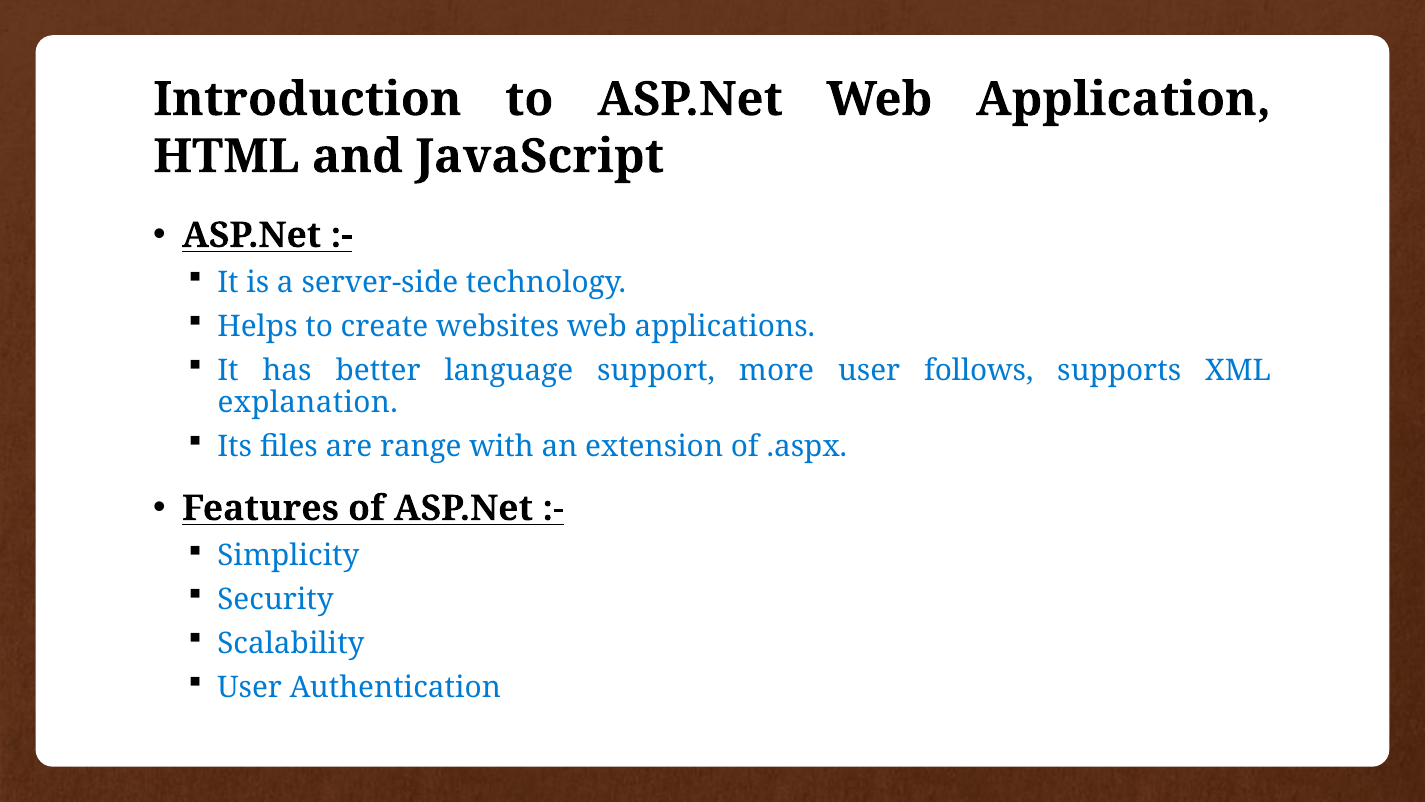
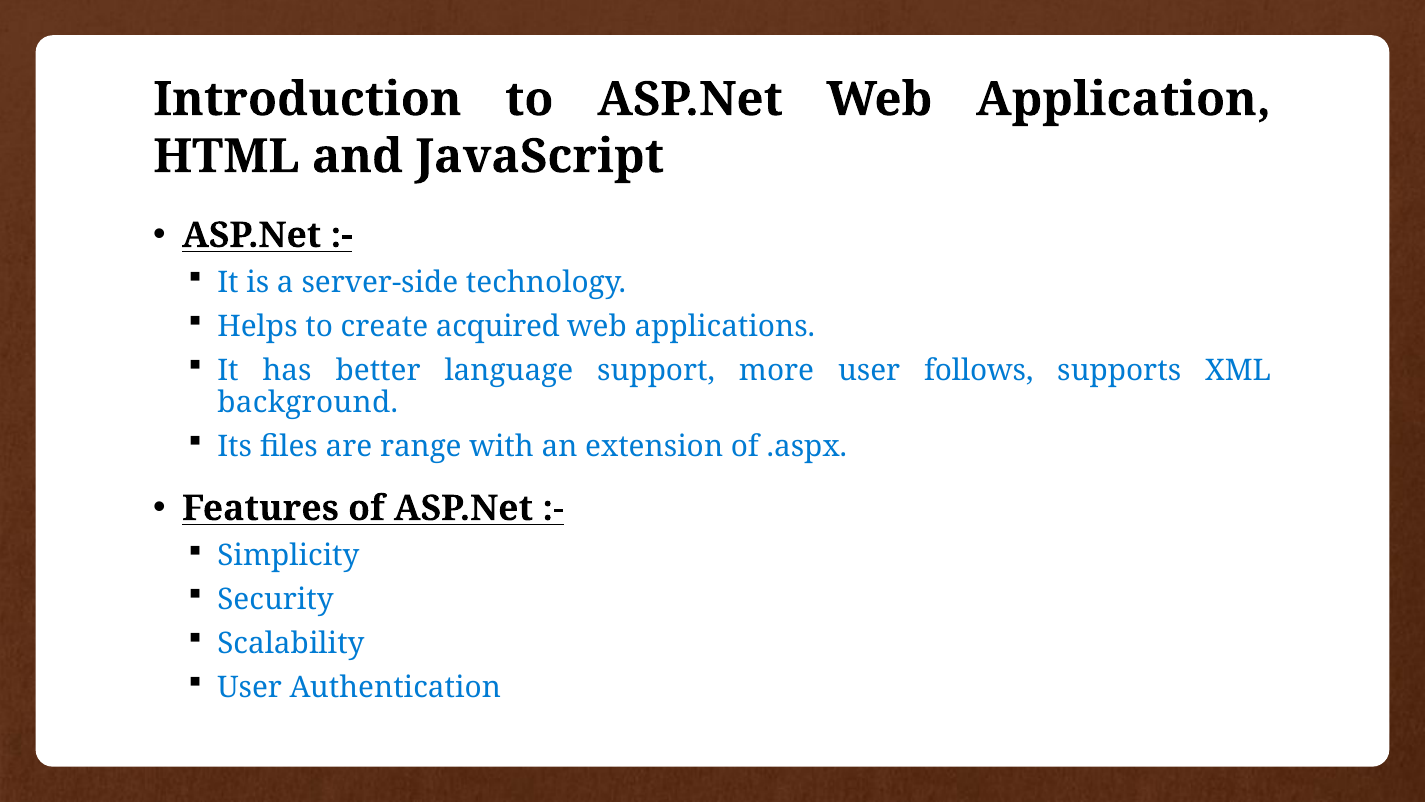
websites: websites -> acquired
explanation: explanation -> background
